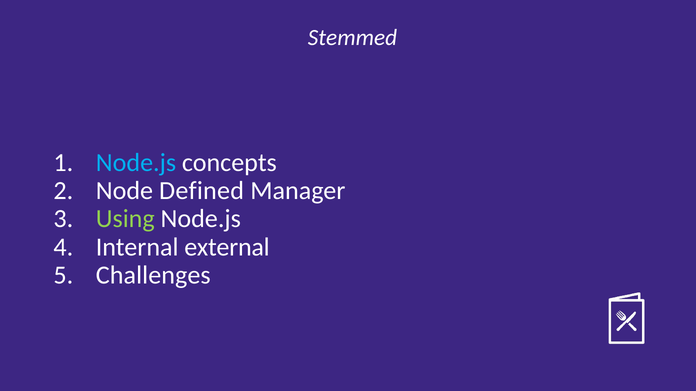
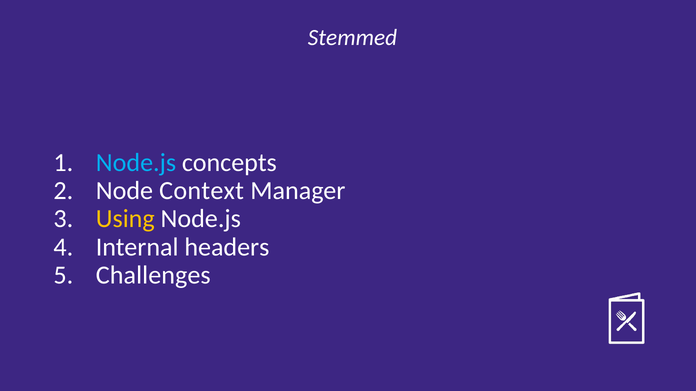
Defined: Defined -> Context
Using colour: light green -> yellow
external: external -> headers
